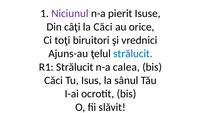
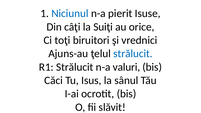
Niciunul colour: purple -> blue
la Căci: Căci -> Suiţi
calea: calea -> valuri
